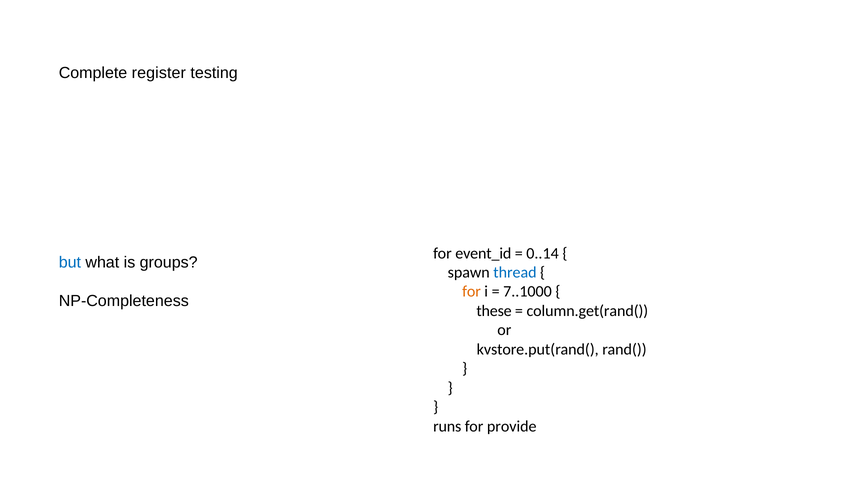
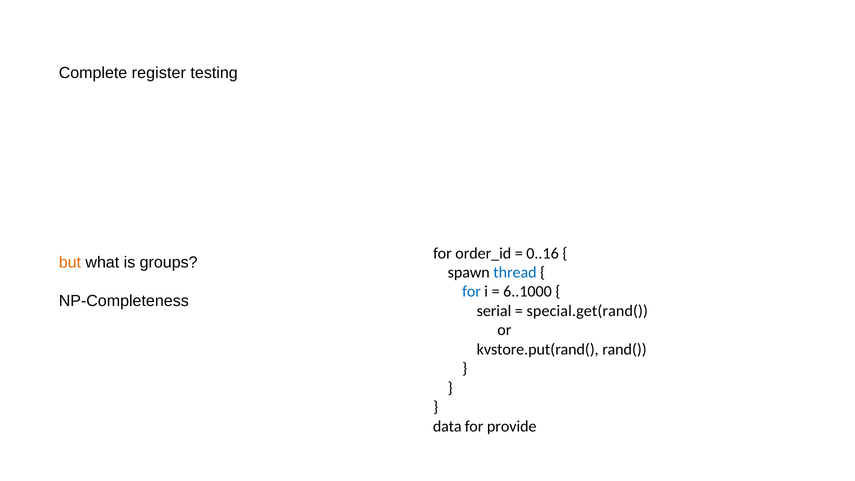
event_id: event_id -> order_id
0..14: 0..14 -> 0..16
but colour: blue -> orange
for at (472, 292) colour: orange -> blue
7..1000: 7..1000 -> 6..1000
these: these -> serial
column.get(rand(: column.get(rand( -> special.get(rand(
runs: runs -> data
